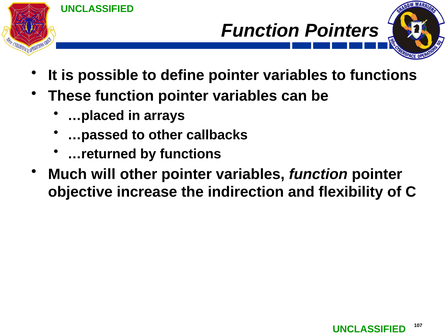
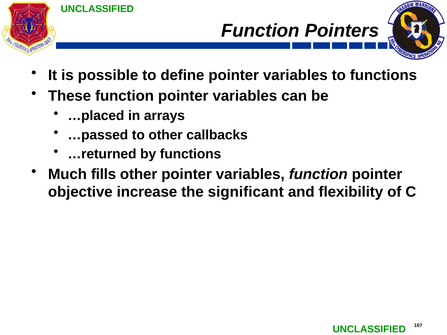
will: will -> fills
indirection: indirection -> significant
